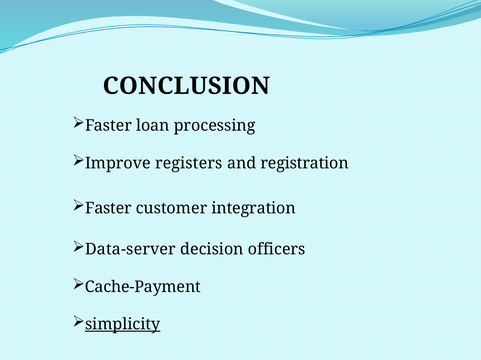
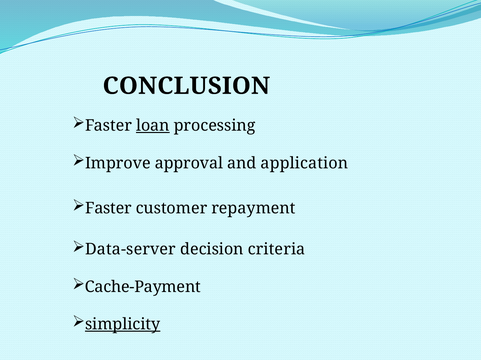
loan underline: none -> present
registers: registers -> approval
registration: registration -> application
integration: integration -> repayment
officers: officers -> criteria
